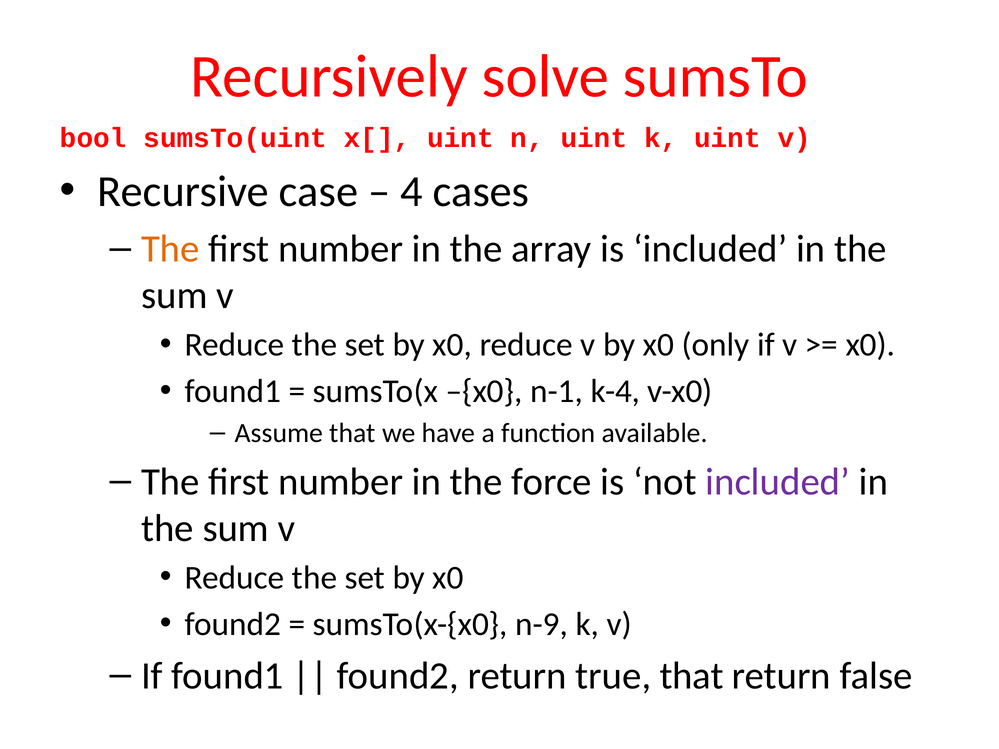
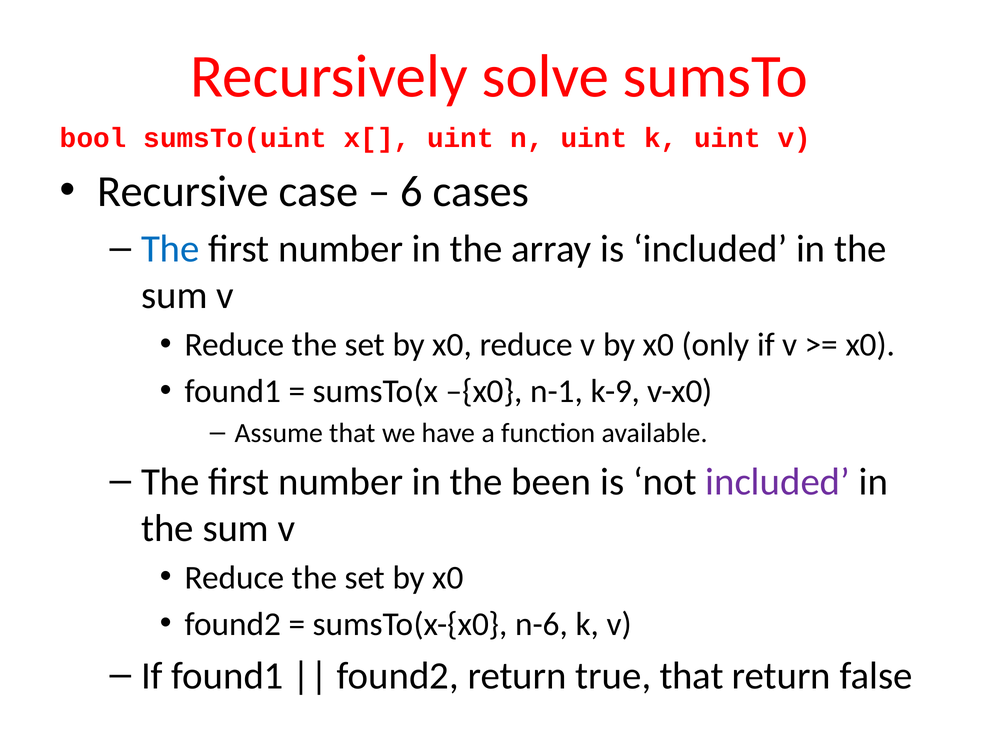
4: 4 -> 6
The at (170, 249) colour: orange -> blue
k-4: k-4 -> k-9
force: force -> been
n-9: n-9 -> n-6
